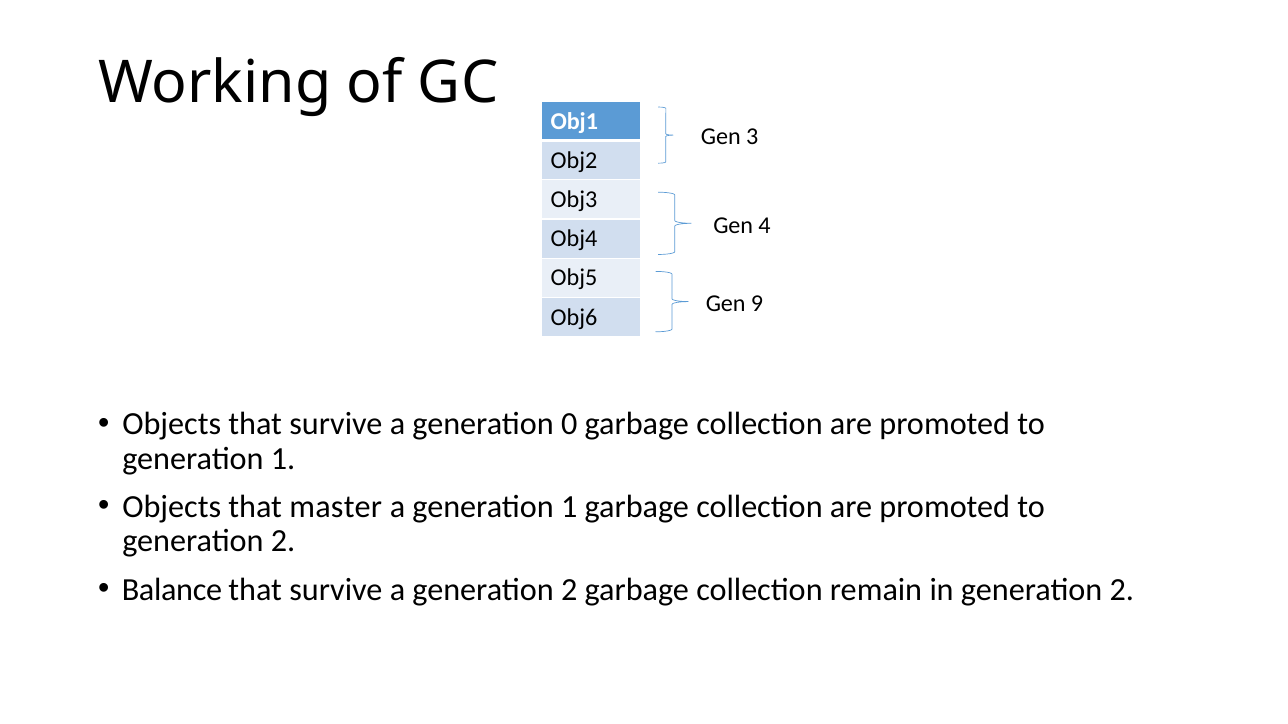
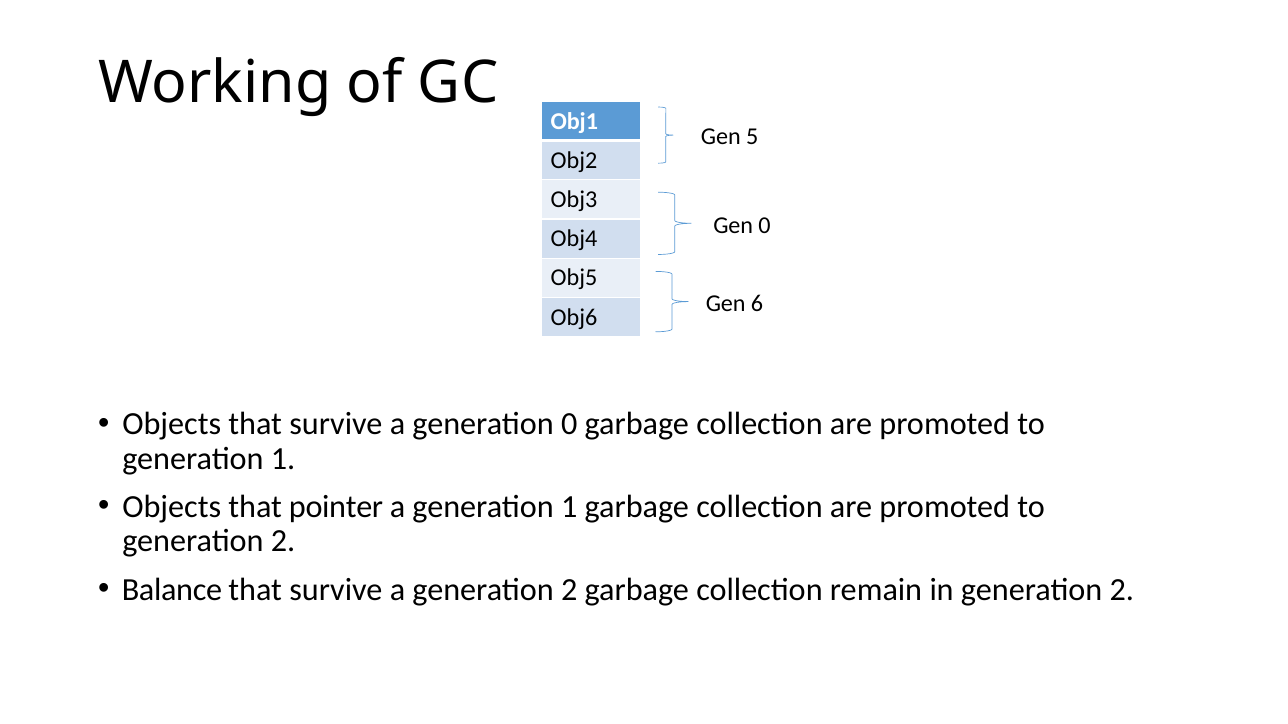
3: 3 -> 5
Gen 4: 4 -> 0
9: 9 -> 6
master: master -> pointer
